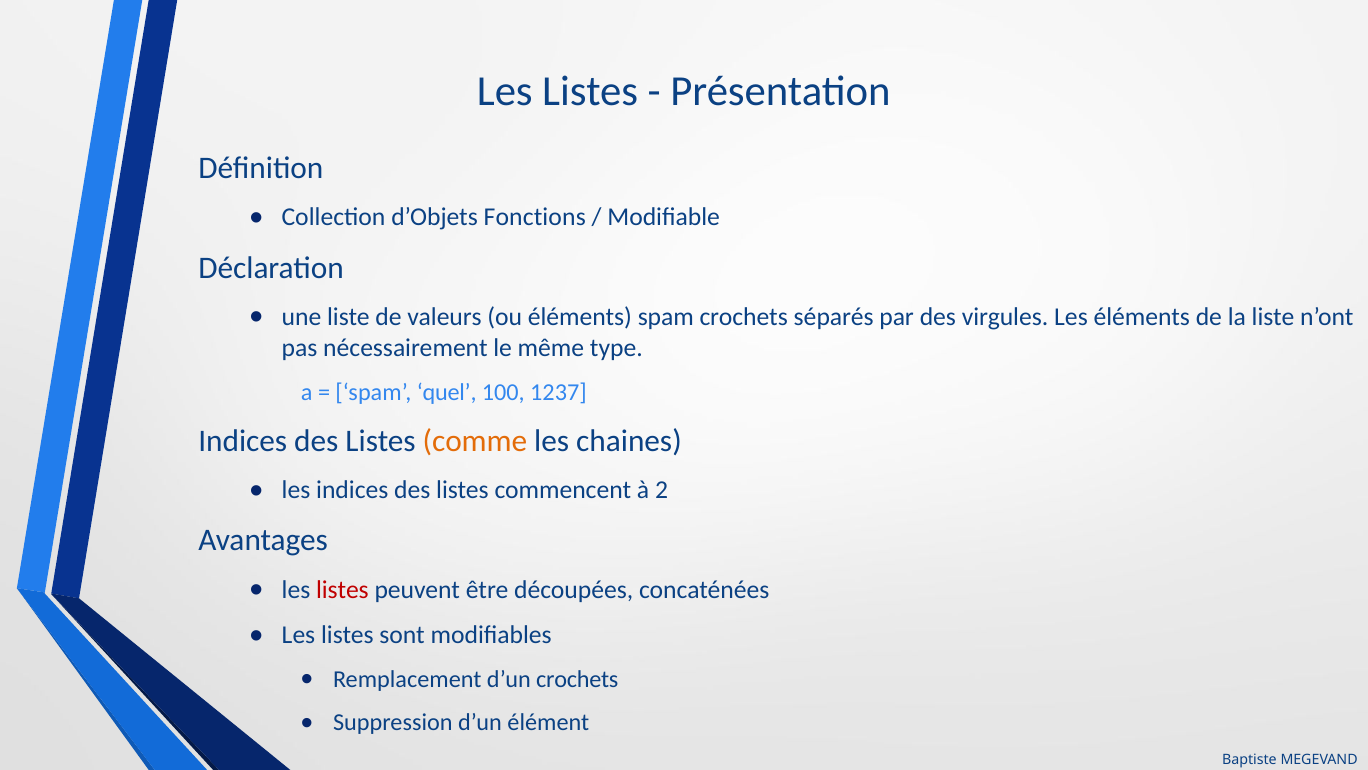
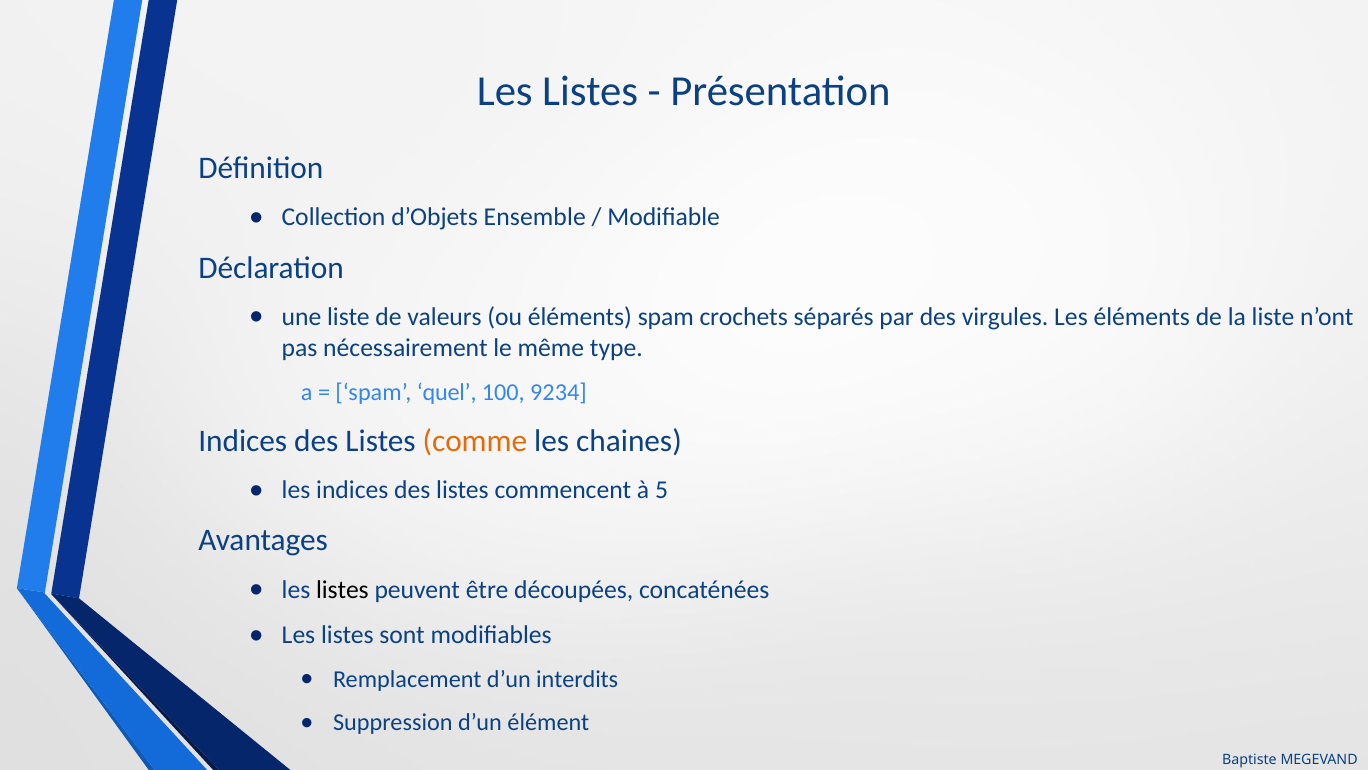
Fonctions: Fonctions -> Ensemble
1237: 1237 -> 9234
2: 2 -> 5
listes at (342, 589) colour: red -> black
d’un crochets: crochets -> interdits
